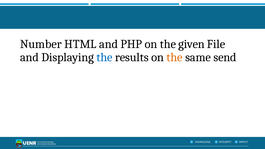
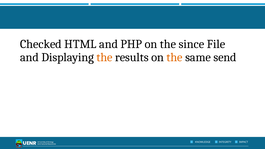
Number: Number -> Checked
given: given -> since
the at (105, 57) colour: blue -> orange
